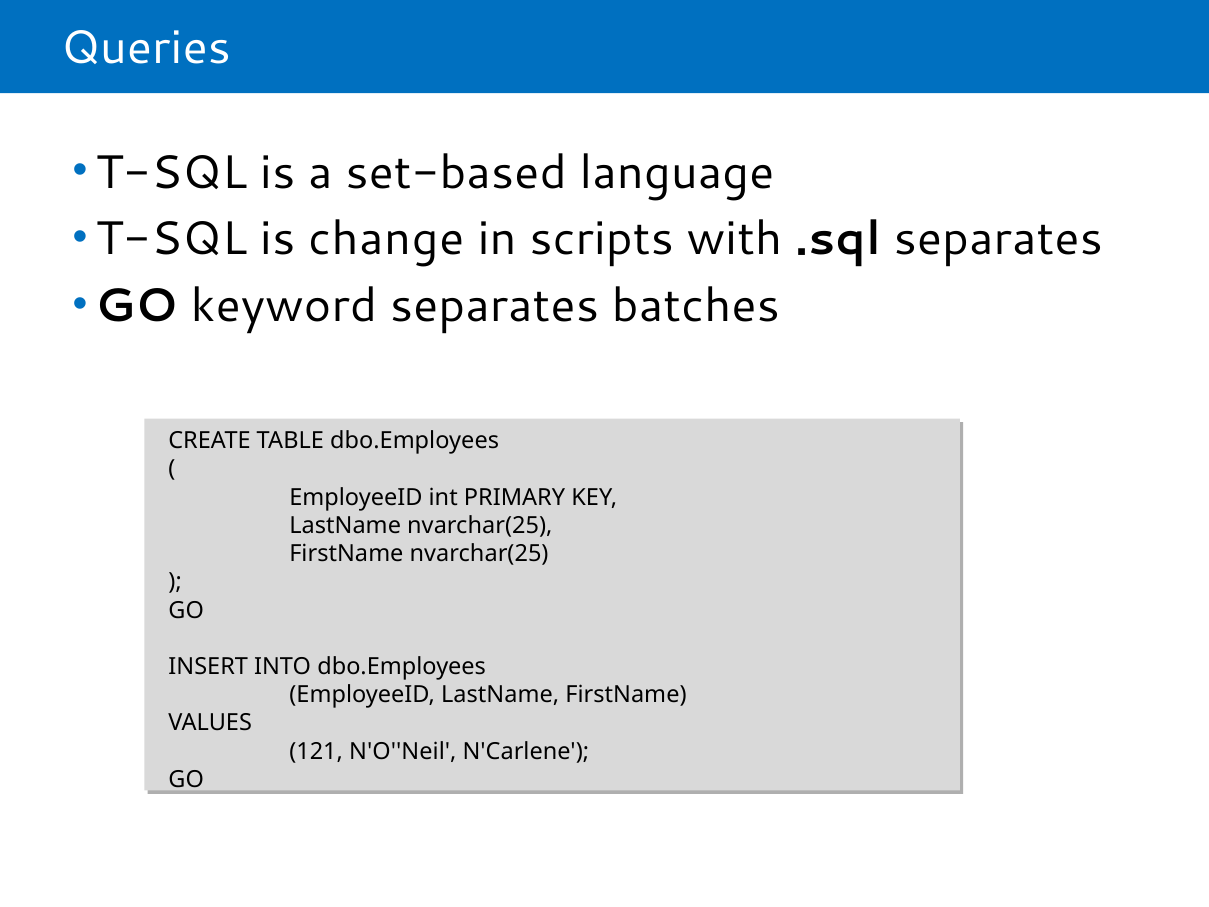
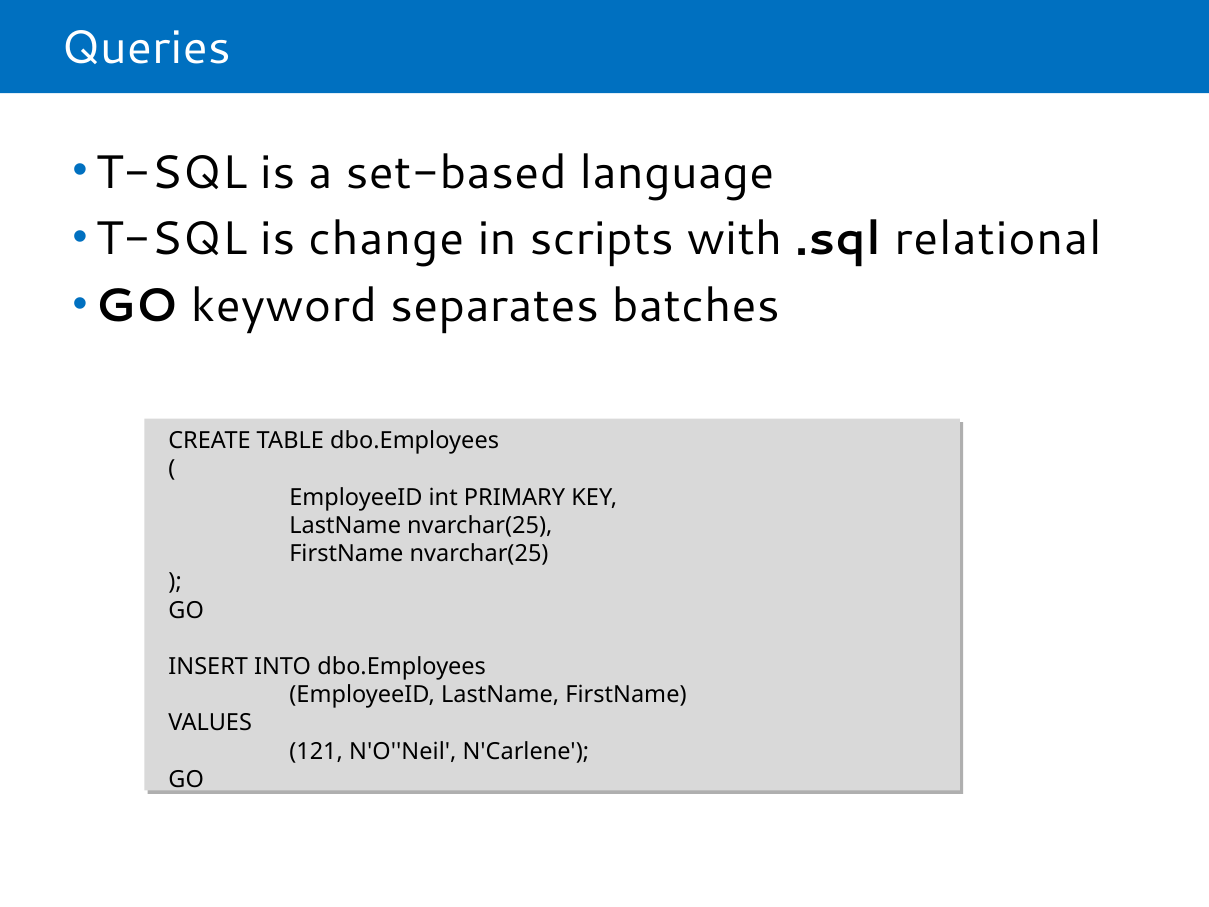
.sql separates: separates -> relational
